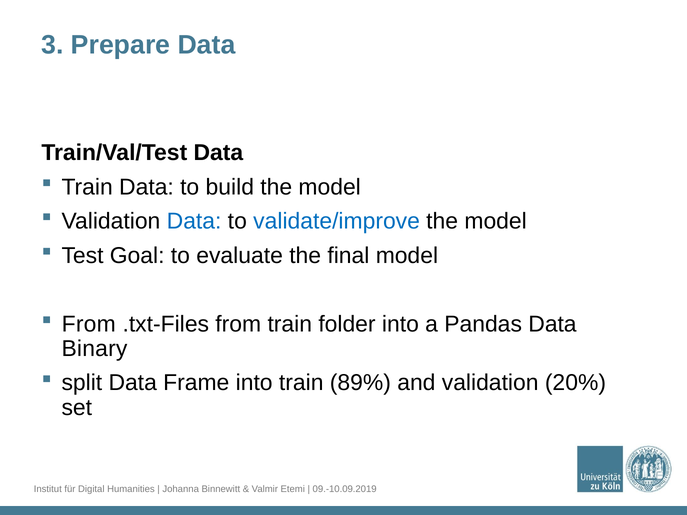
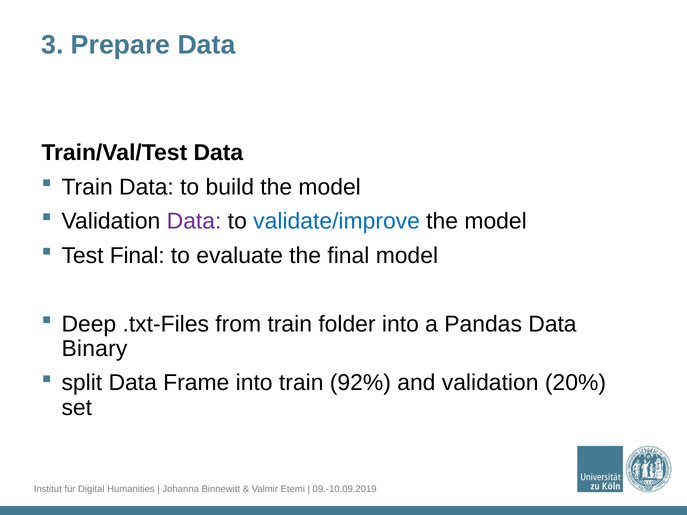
Data at (194, 221) colour: blue -> purple
Test Goal: Goal -> Final
From at (89, 324): From -> Deep
89%: 89% -> 92%
